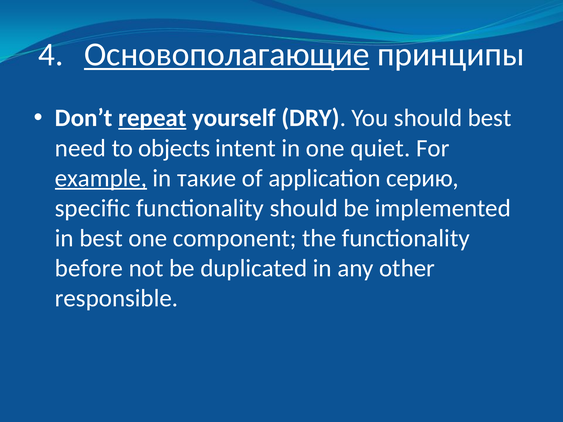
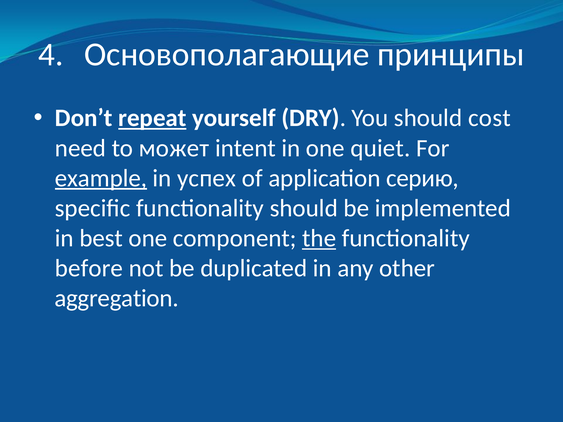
Основополагающие underline: present -> none
should best: best -> cost
objects: objects -> может
такие: такие -> успех
the underline: none -> present
responsible: responsible -> aggregation
